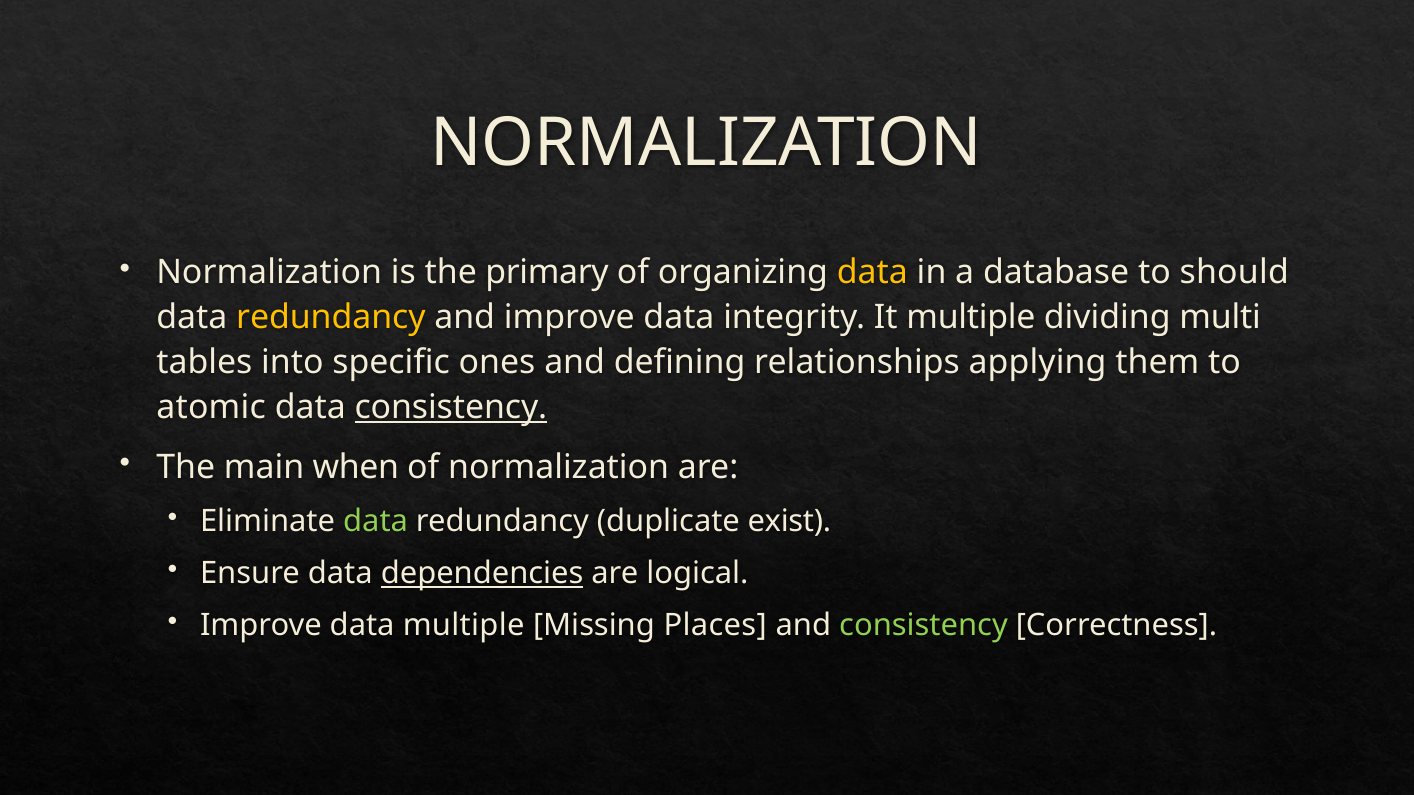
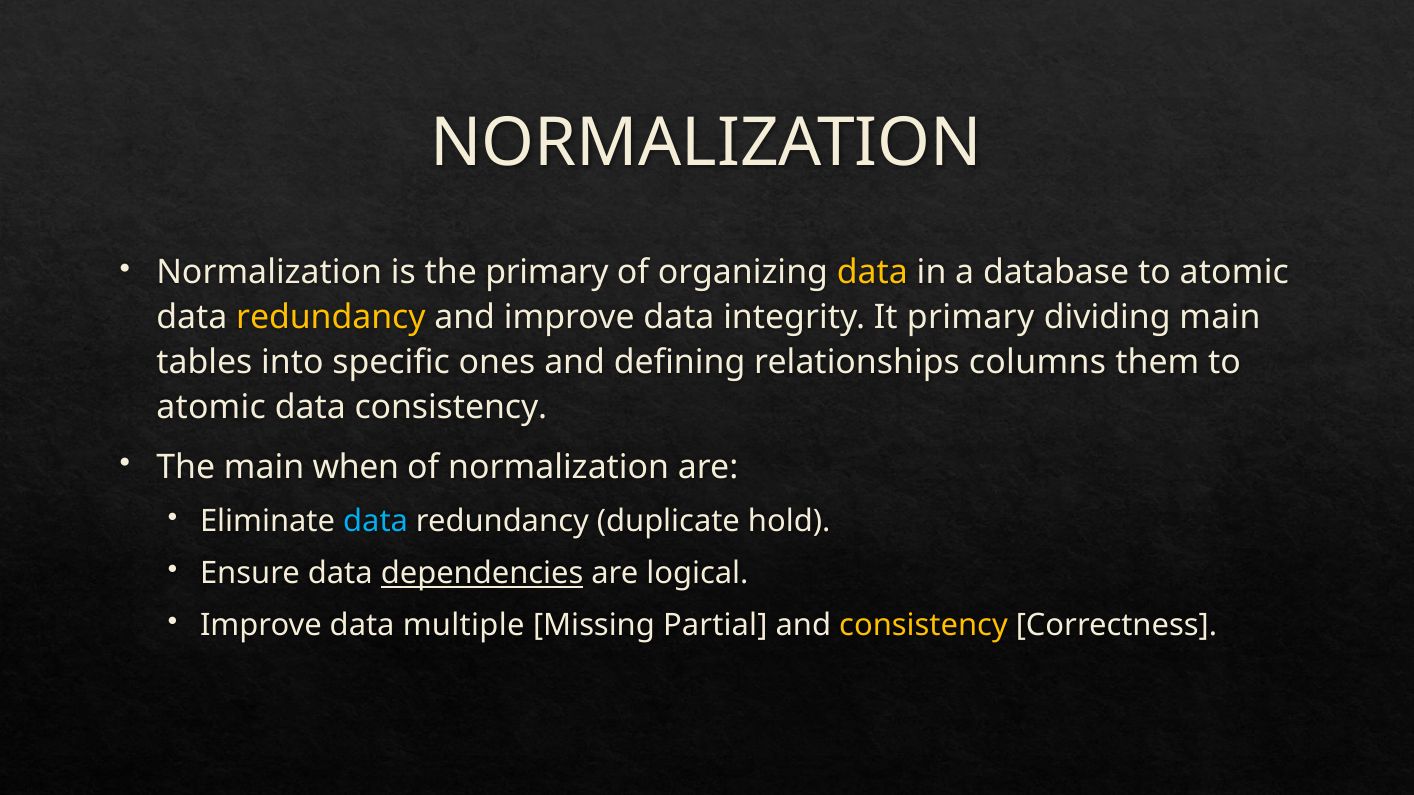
database to should: should -> atomic
It multiple: multiple -> primary
dividing multi: multi -> main
applying: applying -> columns
consistency at (451, 407) underline: present -> none
data at (376, 521) colour: light green -> light blue
exist: exist -> hold
Places: Places -> Partial
consistency at (924, 626) colour: light green -> yellow
